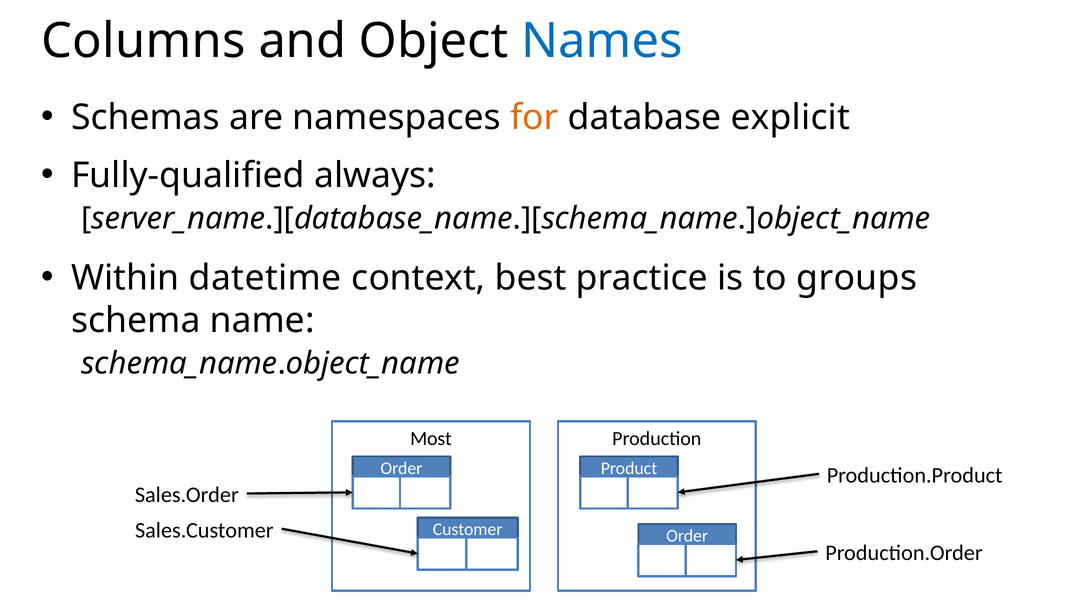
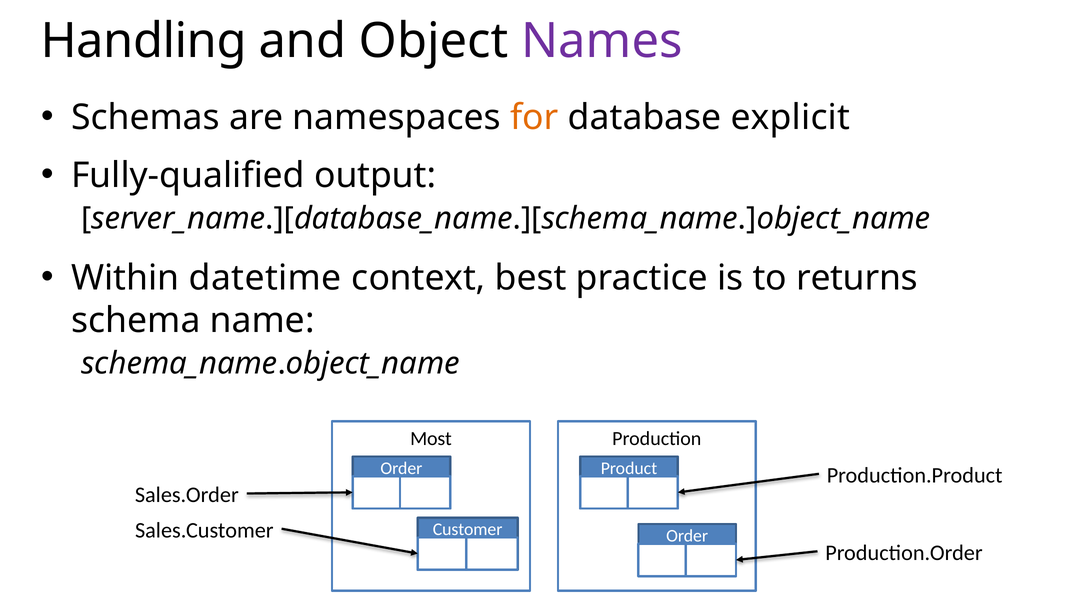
Columns: Columns -> Handling
Names colour: blue -> purple
always: always -> output
groups: groups -> returns
